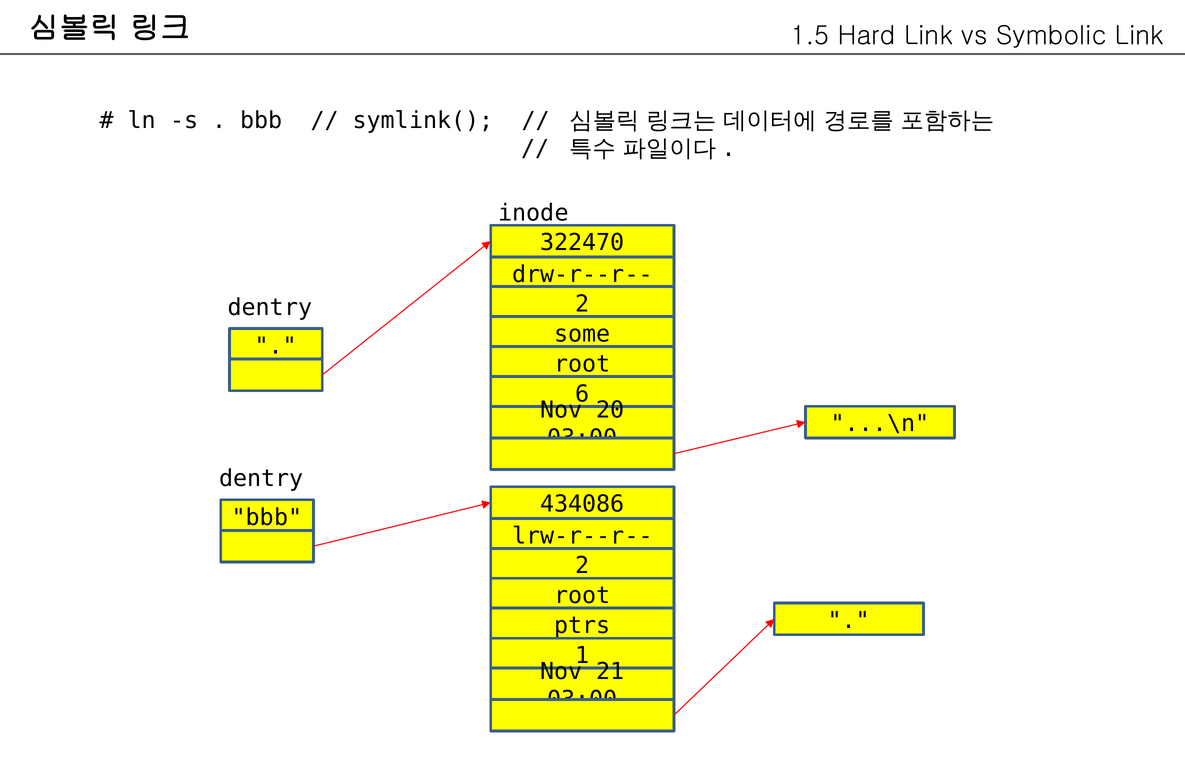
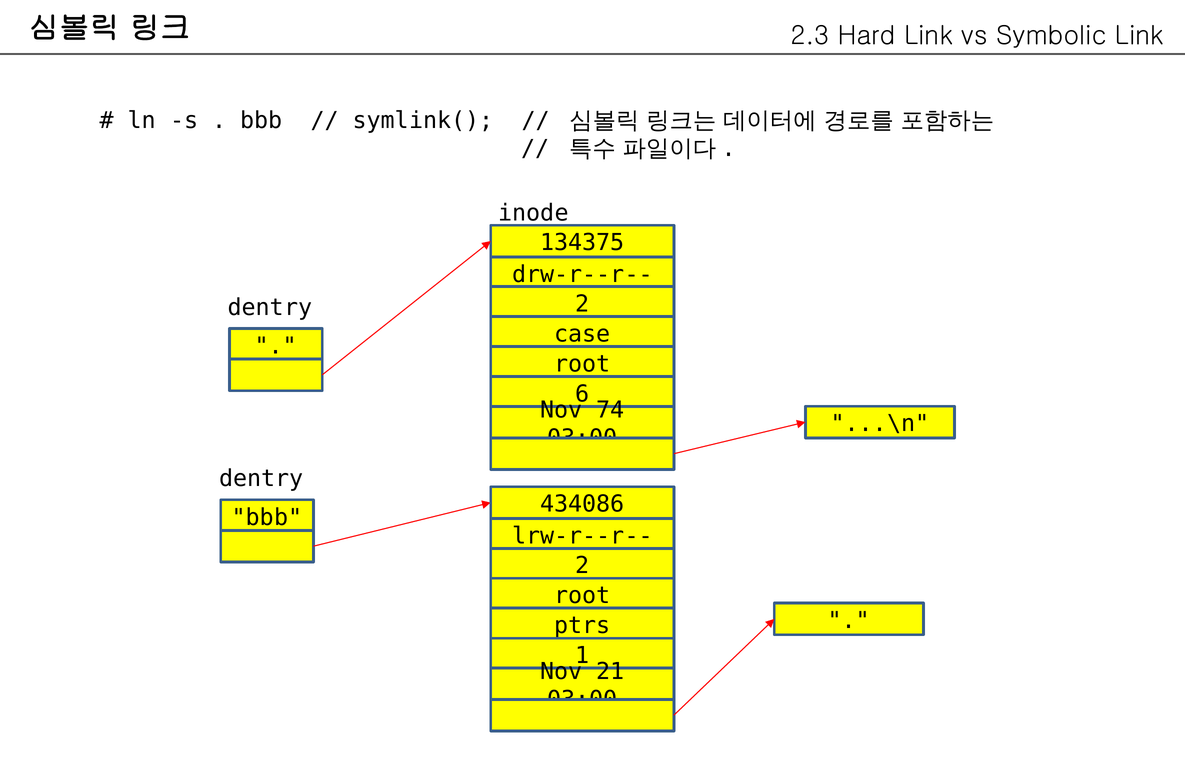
1.5: 1.5 -> 2.3
322470: 322470 -> 134375
some: some -> case
20: 20 -> 74
